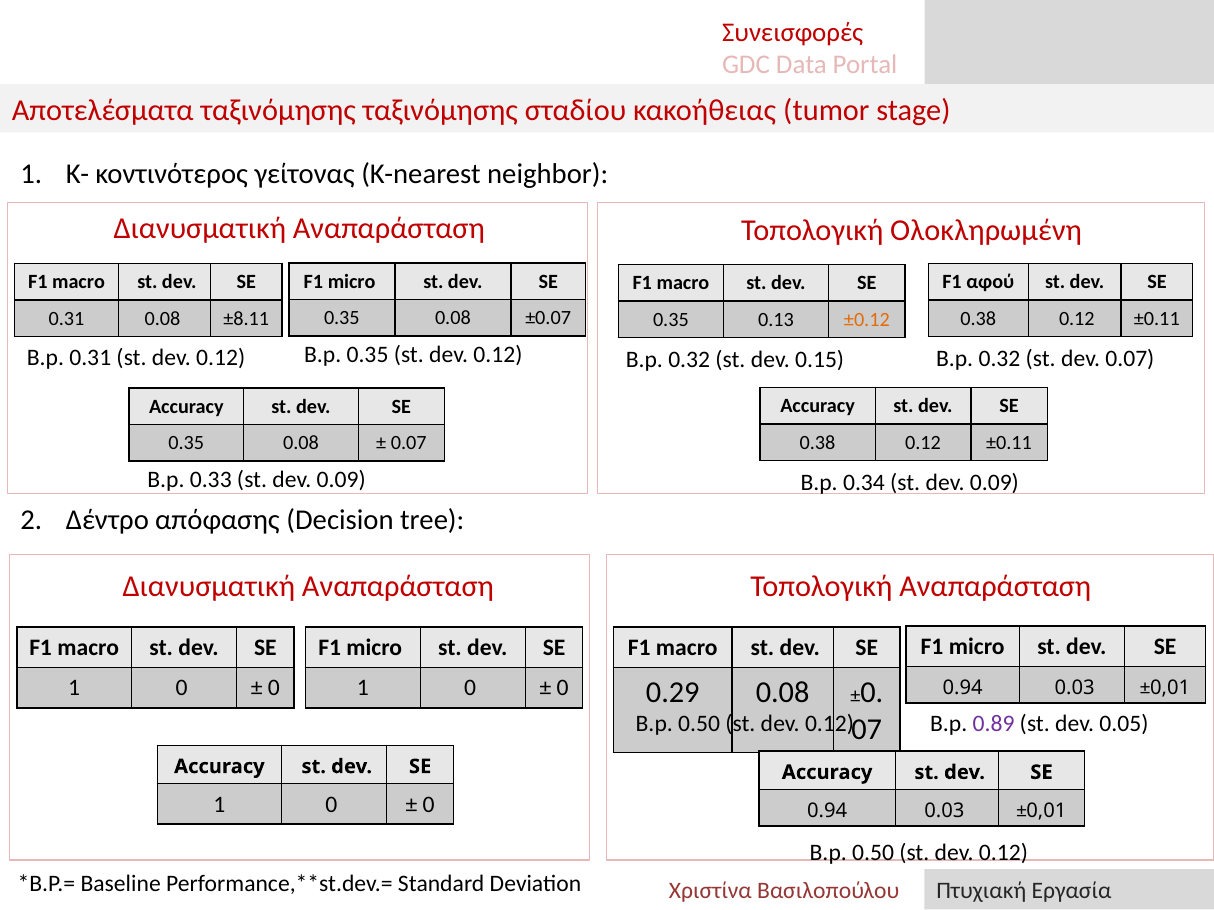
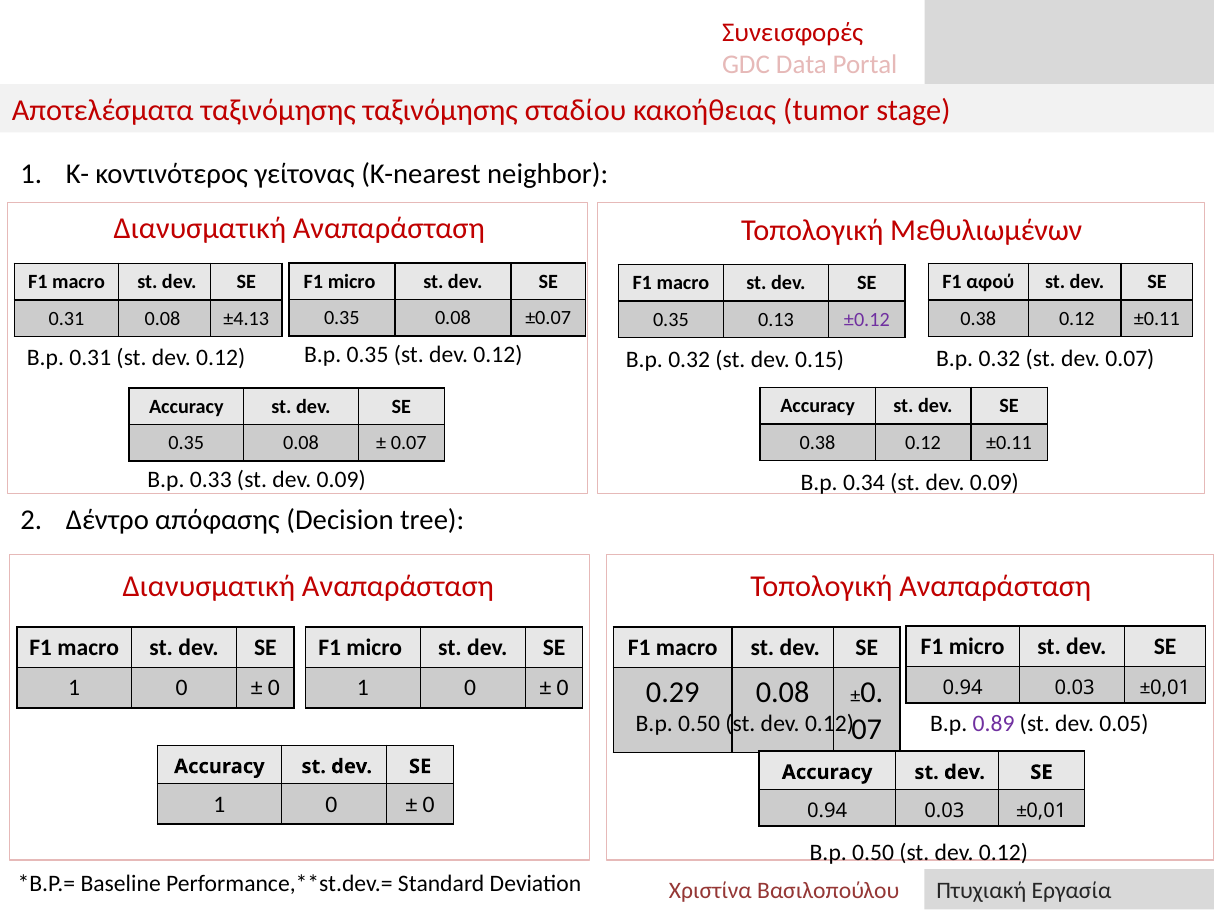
Ολοκληρωμένη: Ολοκληρωμένη -> Μεθυλιωμένων
±8.11: ±8.11 -> ±4.13
±0.12 colour: orange -> purple
